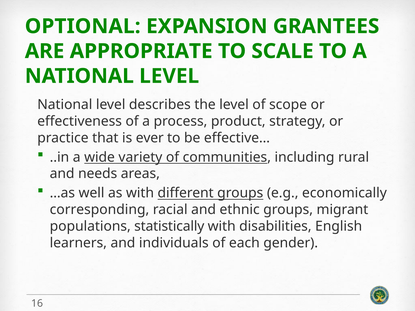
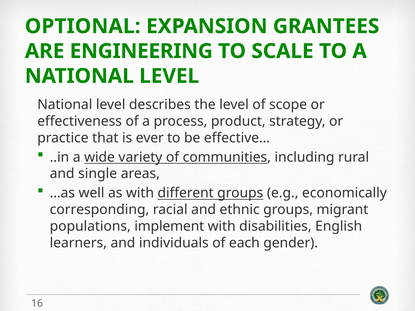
APPROPRIATE: APPROPRIATE -> ENGINEERING
needs: needs -> single
statistically: statistically -> implement
